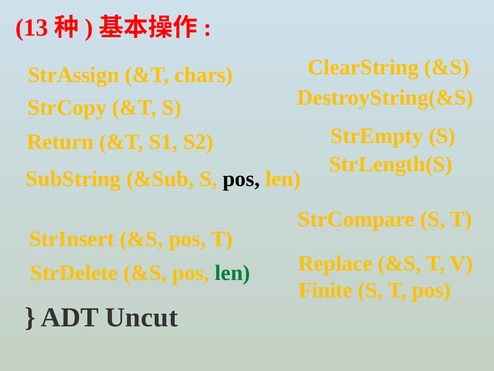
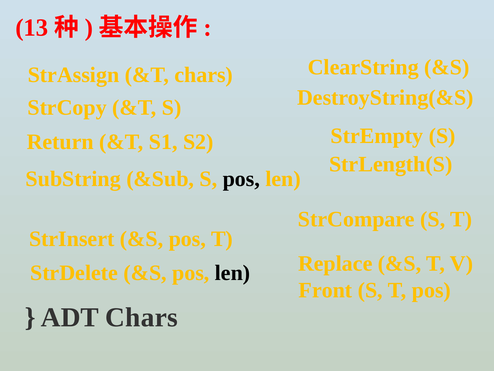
len at (233, 272) colour: green -> black
Finite: Finite -> Front
ADT Uncut: Uncut -> Chars
